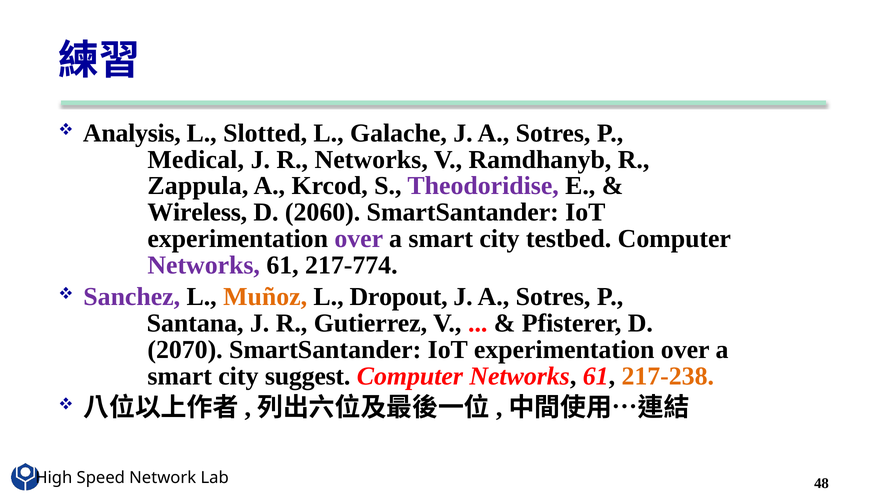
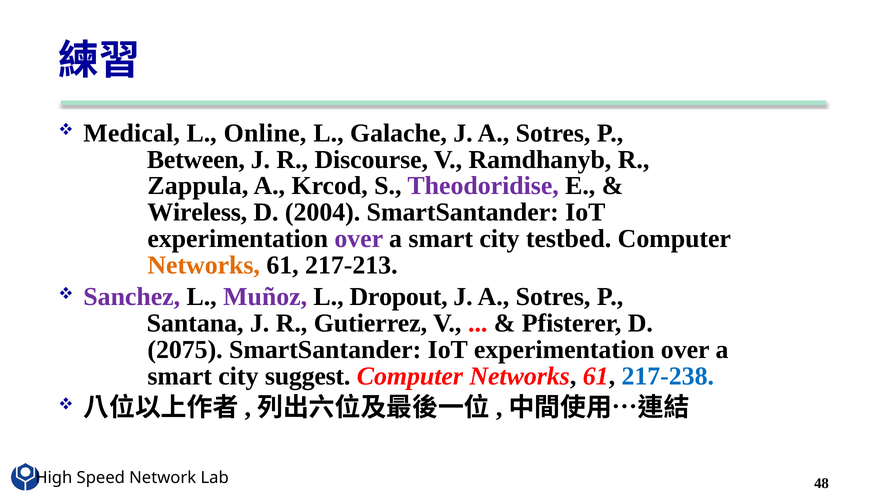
Analysis: Analysis -> Medical
Slotted: Slotted -> Online
Medical: Medical -> Between
R Networks: Networks -> Discourse
2060: 2060 -> 2004
Networks at (204, 265) colour: purple -> orange
217-774: 217-774 -> 217-213
Muñoz colour: orange -> purple
2070: 2070 -> 2075
217-238 colour: orange -> blue
